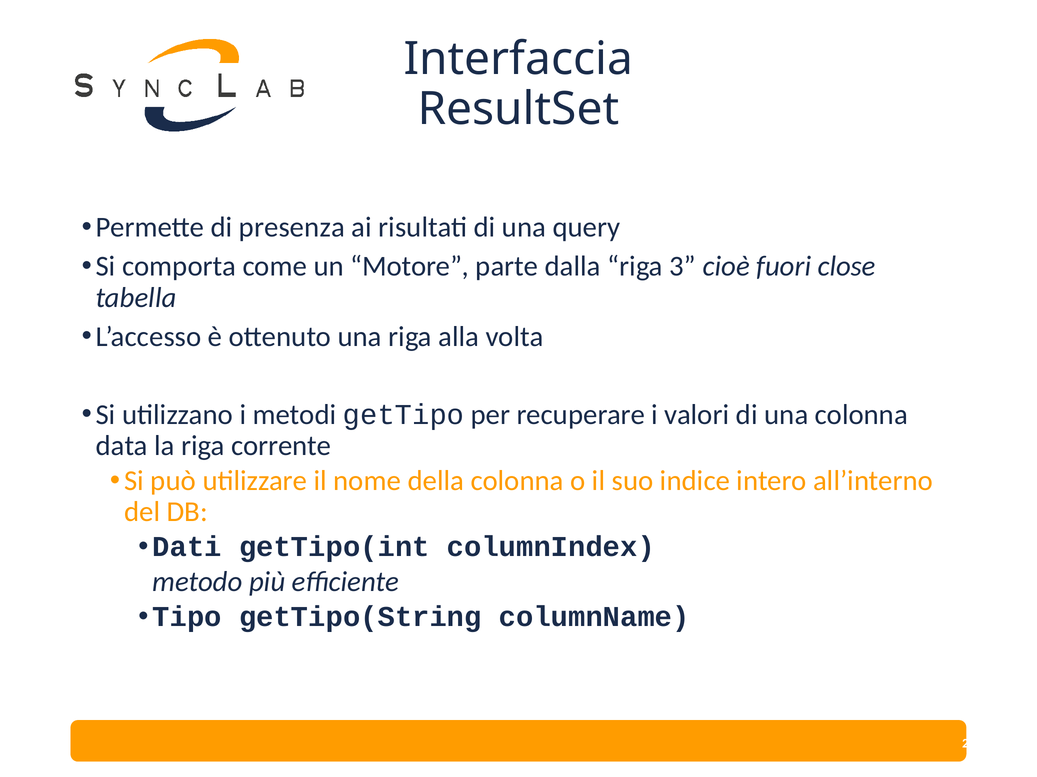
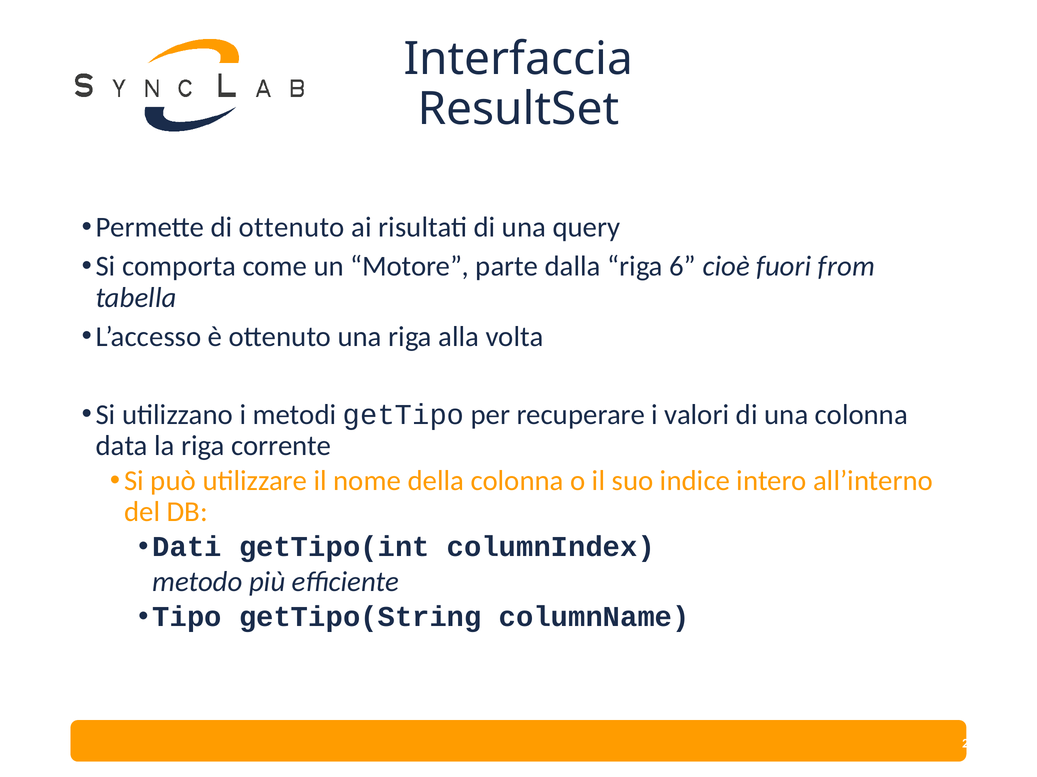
di presenza: presenza -> ottenuto
3: 3 -> 6
close: close -> from
